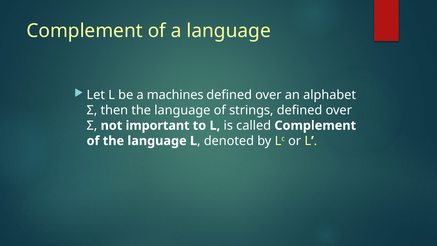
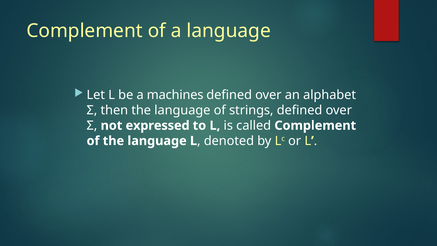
important: important -> expressed
